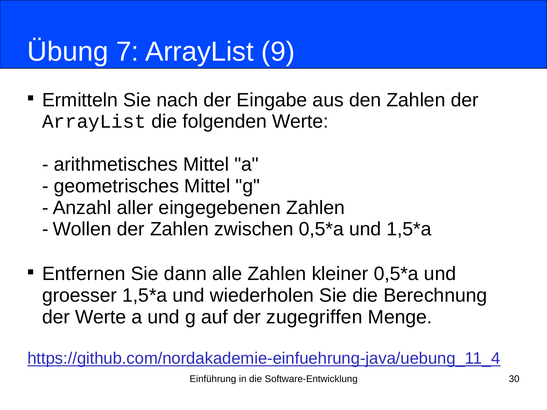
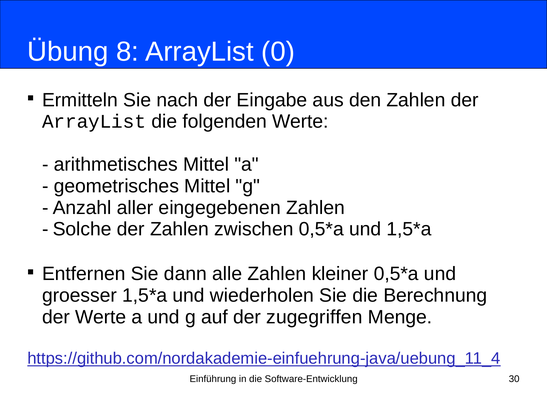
7: 7 -> 8
9: 9 -> 0
Wollen: Wollen -> Solche
